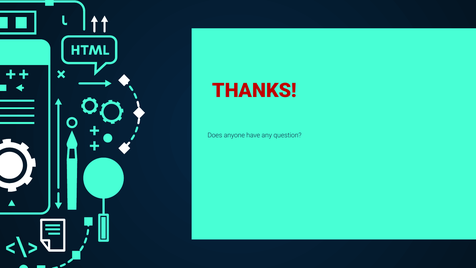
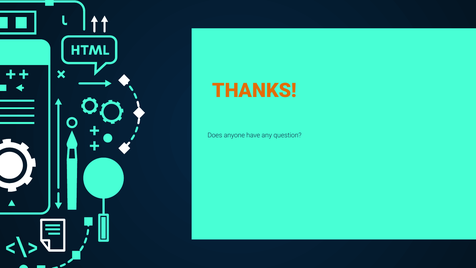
THANKS colour: red -> orange
